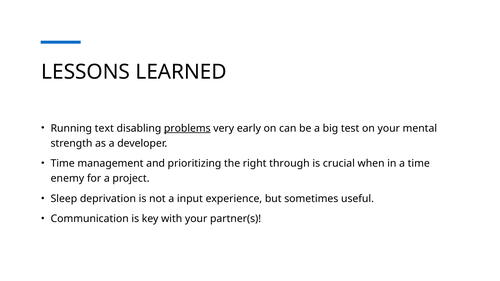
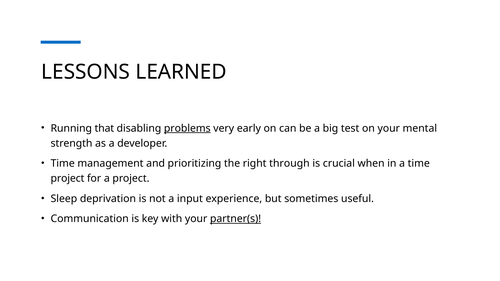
text: text -> that
enemy at (67, 179): enemy -> project
partner(s underline: none -> present
